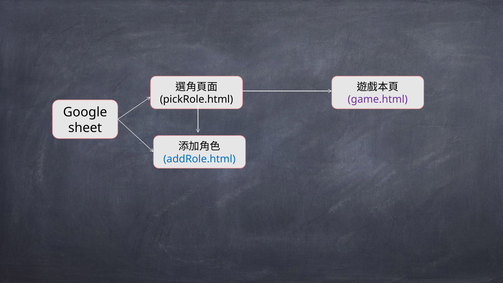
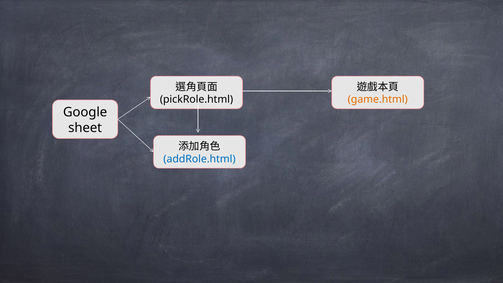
game.html colour: purple -> orange
